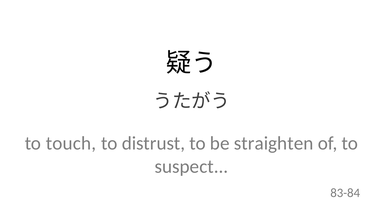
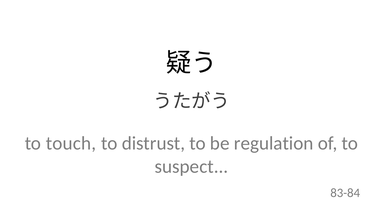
straighten: straighten -> regulation
